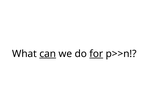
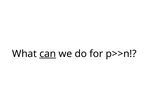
for underline: present -> none
